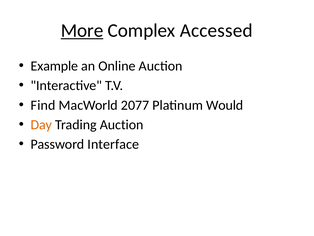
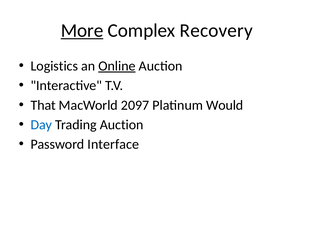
Accessed: Accessed -> Recovery
Example: Example -> Logistics
Online underline: none -> present
Find: Find -> That
2077: 2077 -> 2097
Day colour: orange -> blue
